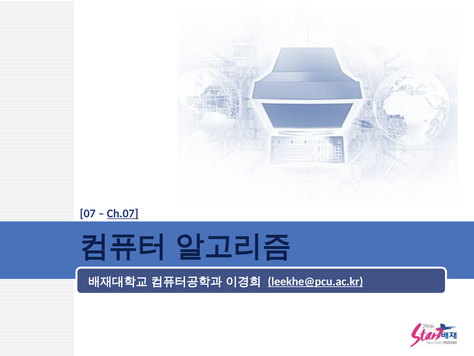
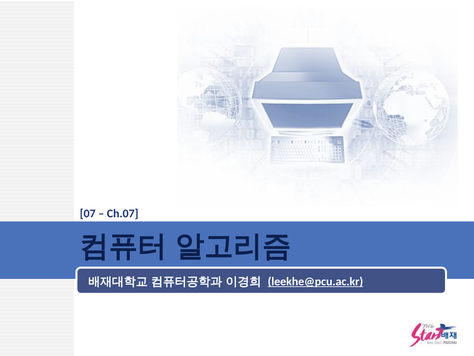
Ch.07 underline: present -> none
